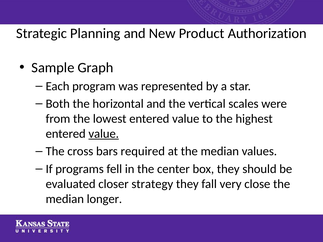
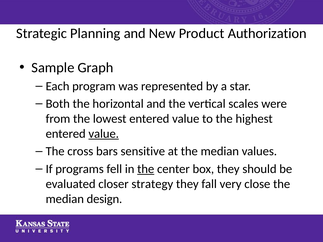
required: required -> sensitive
the at (146, 169) underline: none -> present
longer: longer -> design
